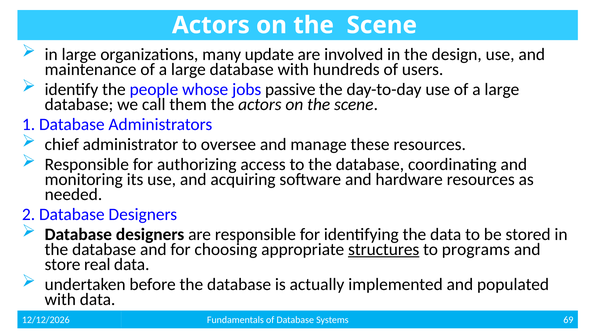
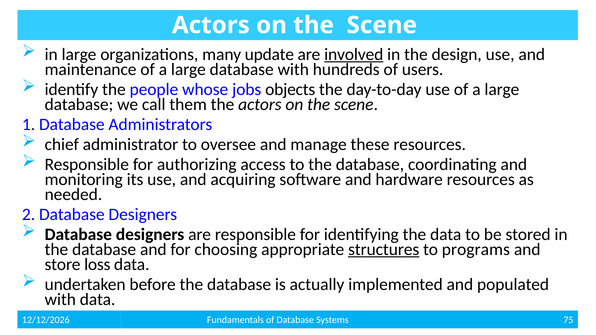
involved underline: none -> present
passive: passive -> objects
real: real -> loss
69: 69 -> 75
